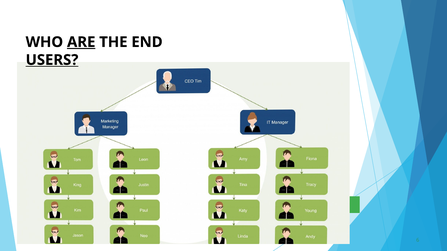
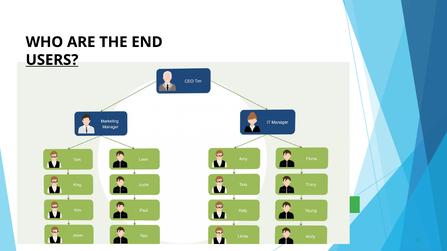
ARE underline: present -> none
